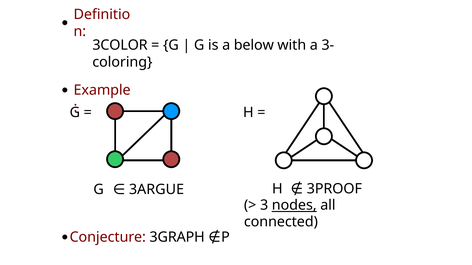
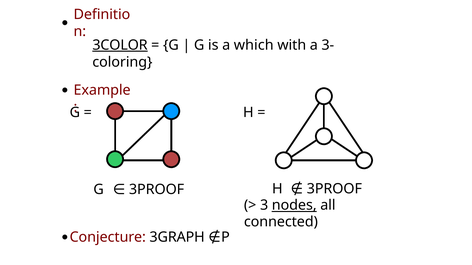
3COLOR underline: none -> present
below: below -> which
3ARGUE at (157, 190): 3ARGUE -> 3PROOF
